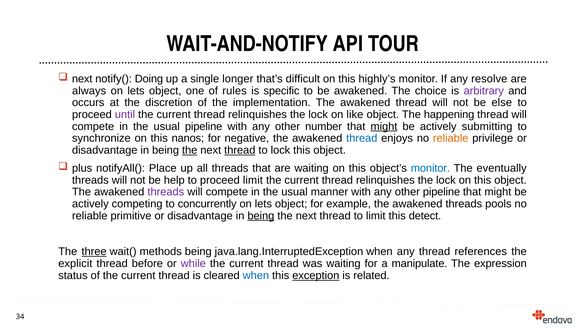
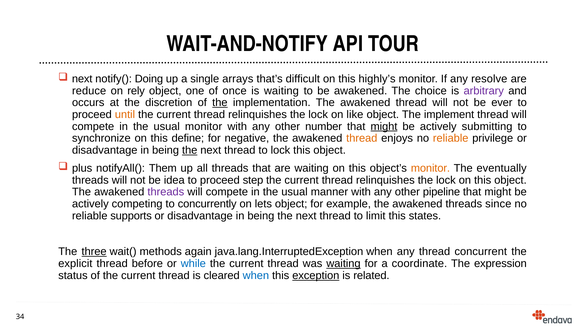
longer: longer -> arrays
always: always -> reduce
lets at (136, 91): lets -> rely
rules: rules -> once
is specific: specific -> waiting
the at (220, 103) underline: none -> present
else: else -> ever
until colour: purple -> orange
happening: happening -> implement
usual pipeline: pipeline -> monitor
nanos: nanos -> define
thread at (362, 138) colour: blue -> orange
thread at (240, 150) underline: present -> none
Place: Place -> Them
monitor at (430, 168) colour: blue -> orange
help: help -> idea
proceed limit: limit -> step
pools: pools -> since
primitive: primitive -> supports
being at (261, 216) underline: present -> none
detect: detect -> states
methods being: being -> again
references: references -> concurrent
while colour: purple -> blue
waiting at (343, 264) underline: none -> present
manipulate: manipulate -> coordinate
